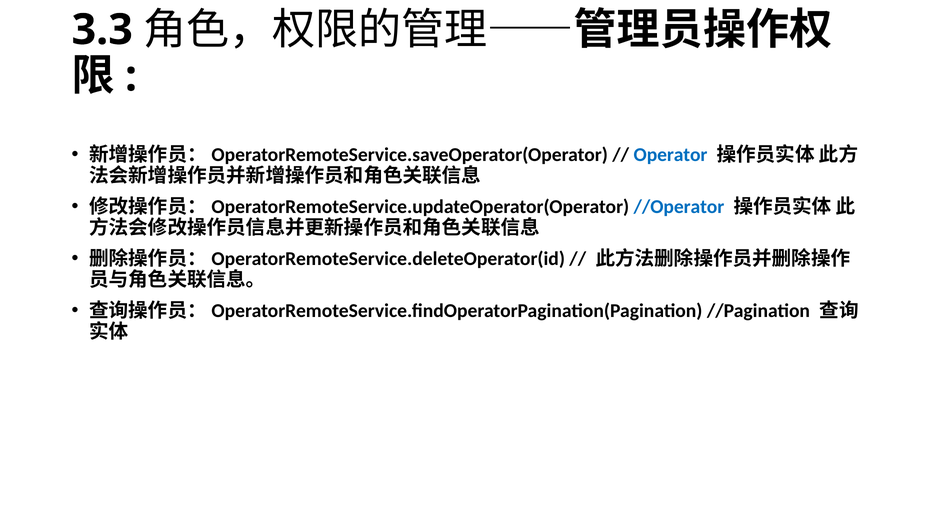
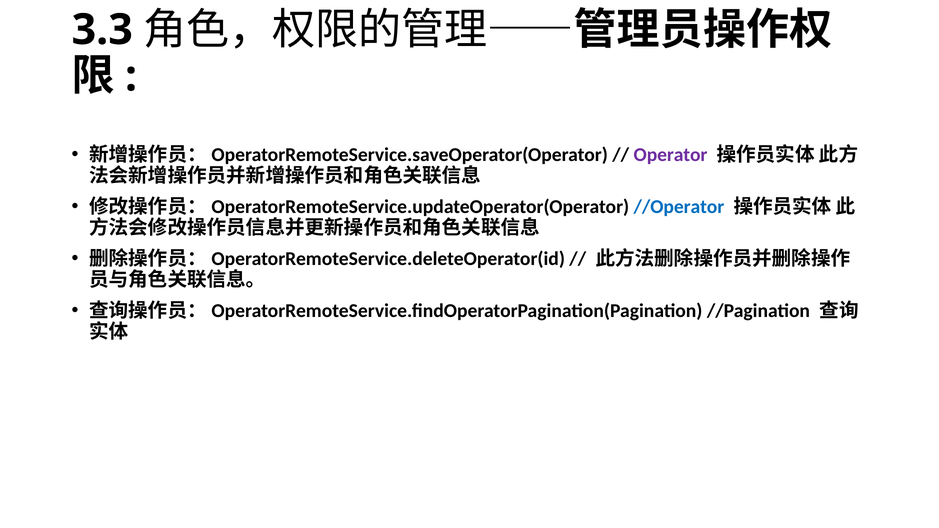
Operator colour: blue -> purple
